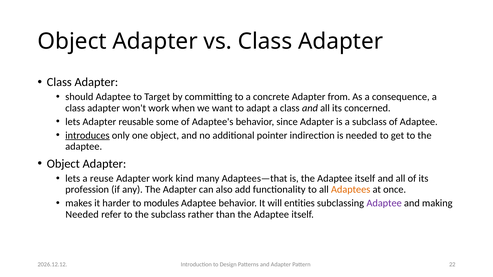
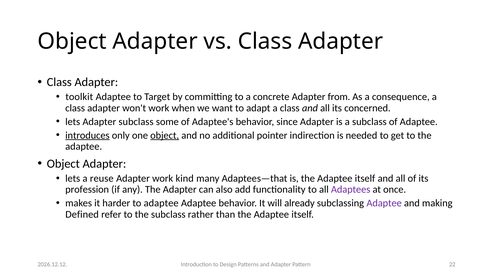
should: should -> toolkit
Adapter reusable: reusable -> subclass
object at (165, 135) underline: none -> present
Adaptees colour: orange -> purple
to modules: modules -> adaptee
entities: entities -> already
Needed at (82, 215): Needed -> Defined
